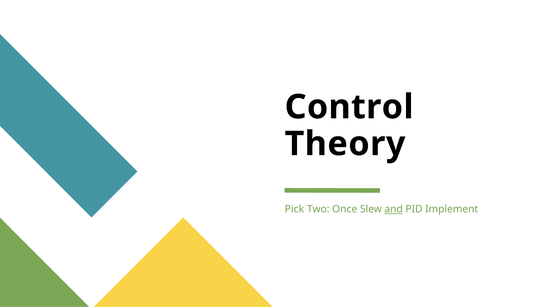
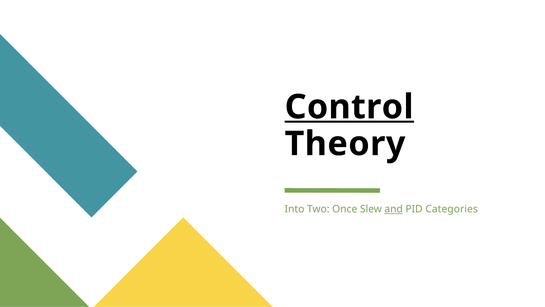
Control underline: none -> present
Pick: Pick -> Into
Implement: Implement -> Categories
